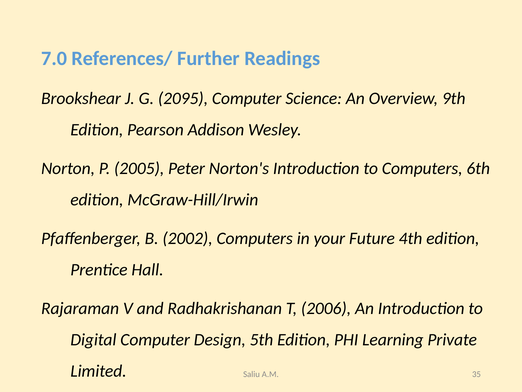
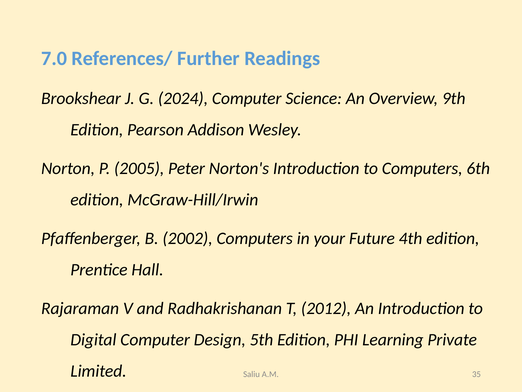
2095: 2095 -> 2024
2006: 2006 -> 2012
